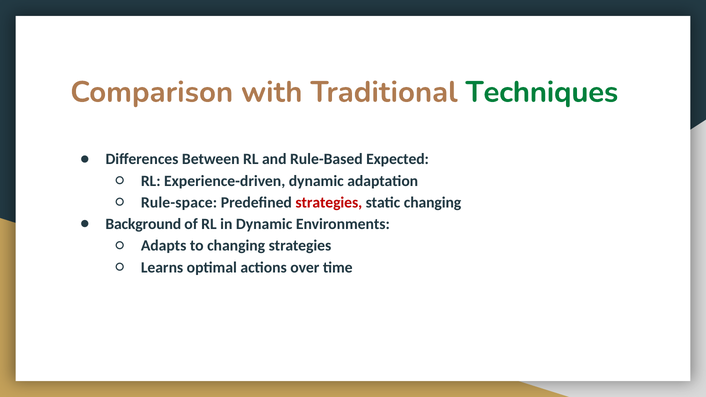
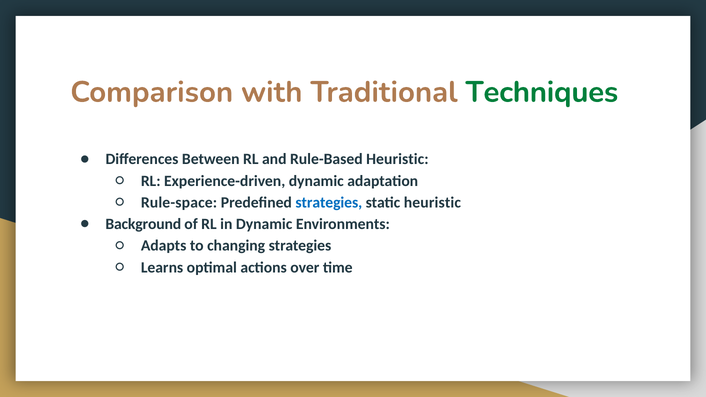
Rule-Based Expected: Expected -> Heuristic
strategies at (329, 203) colour: red -> blue
static changing: changing -> heuristic
